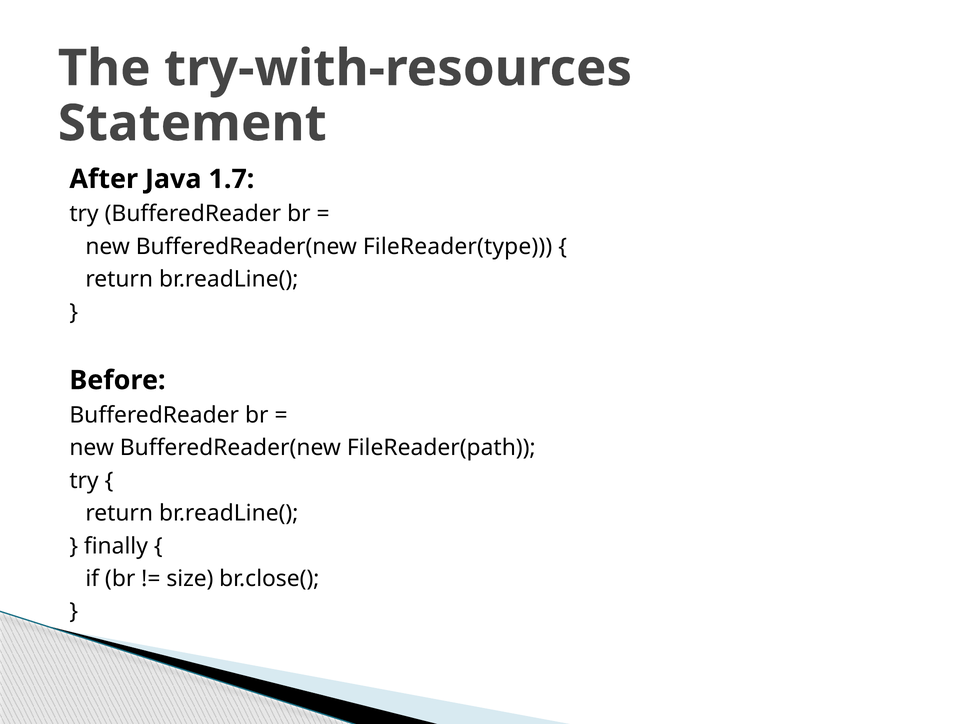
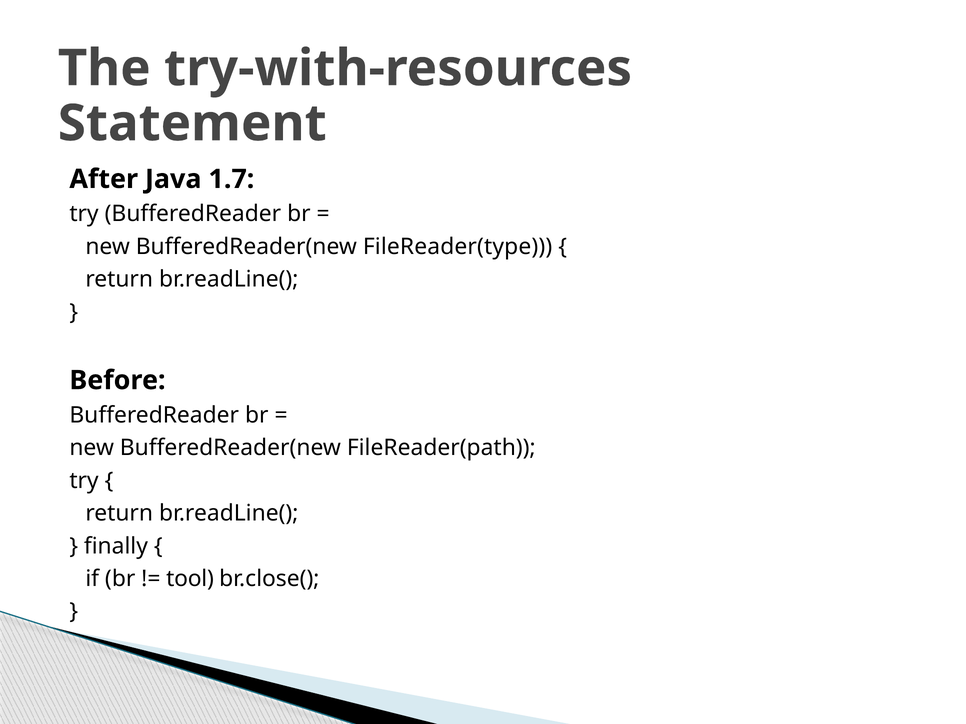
size: size -> tool
